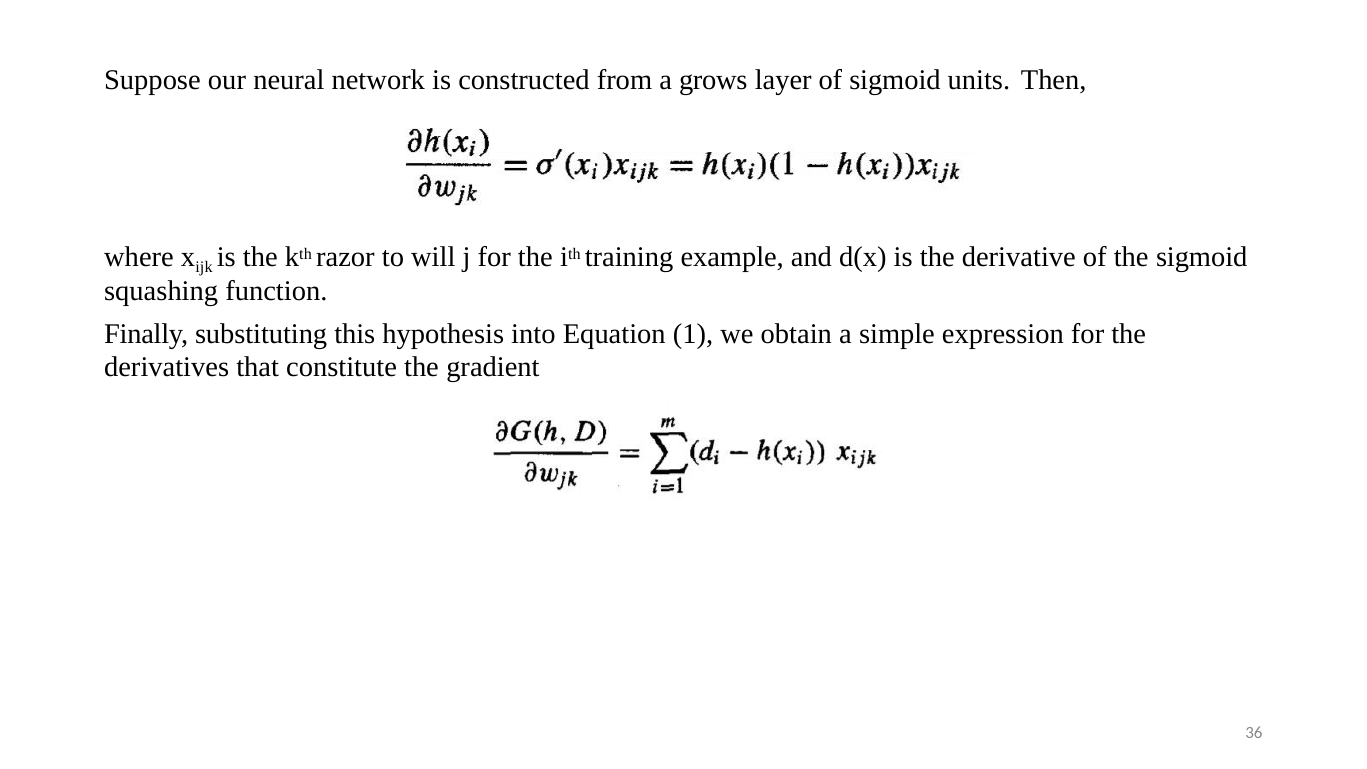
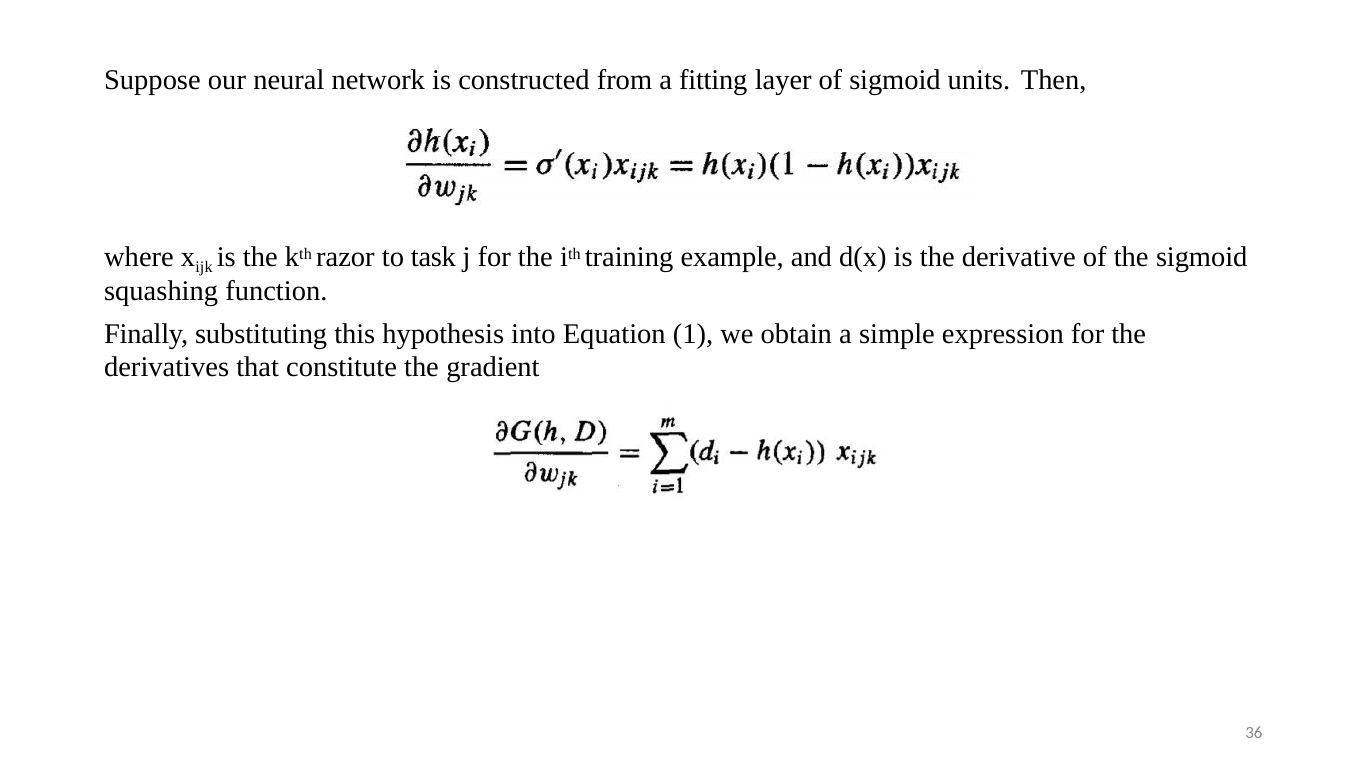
grows: grows -> fitting
will: will -> task
